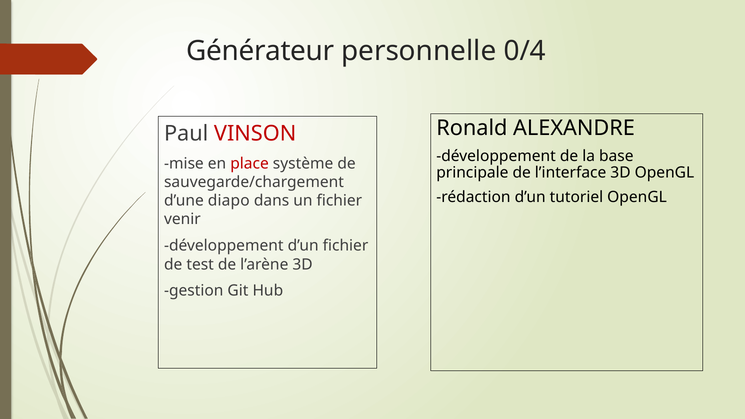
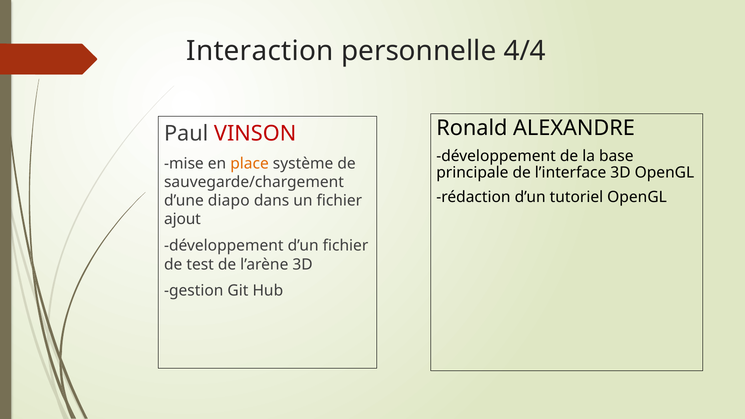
Générateur: Générateur -> Interaction
0/4: 0/4 -> 4/4
place colour: red -> orange
venir: venir -> ajout
